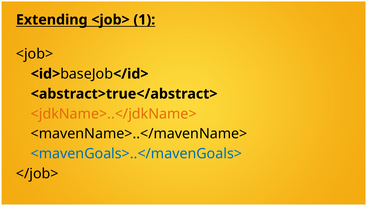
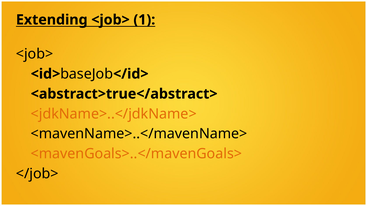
<mavenGoals>..</mavenGoals> colour: blue -> orange
